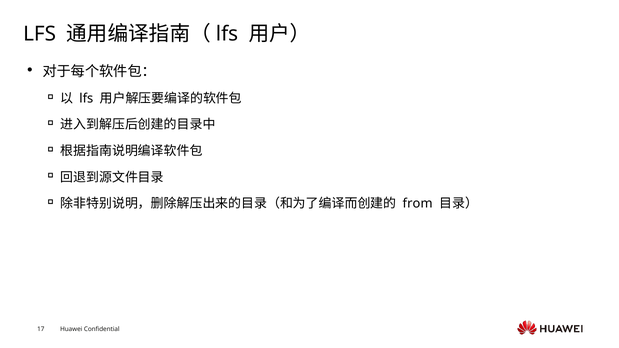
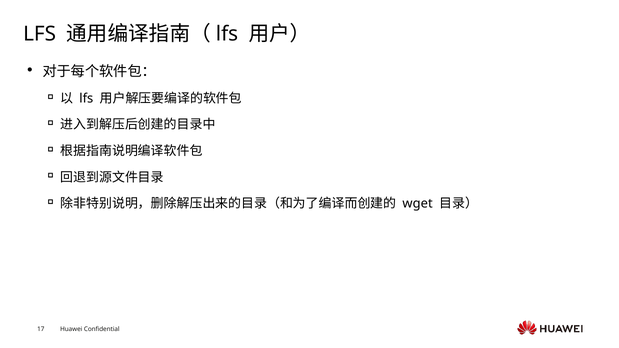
from: from -> wget
